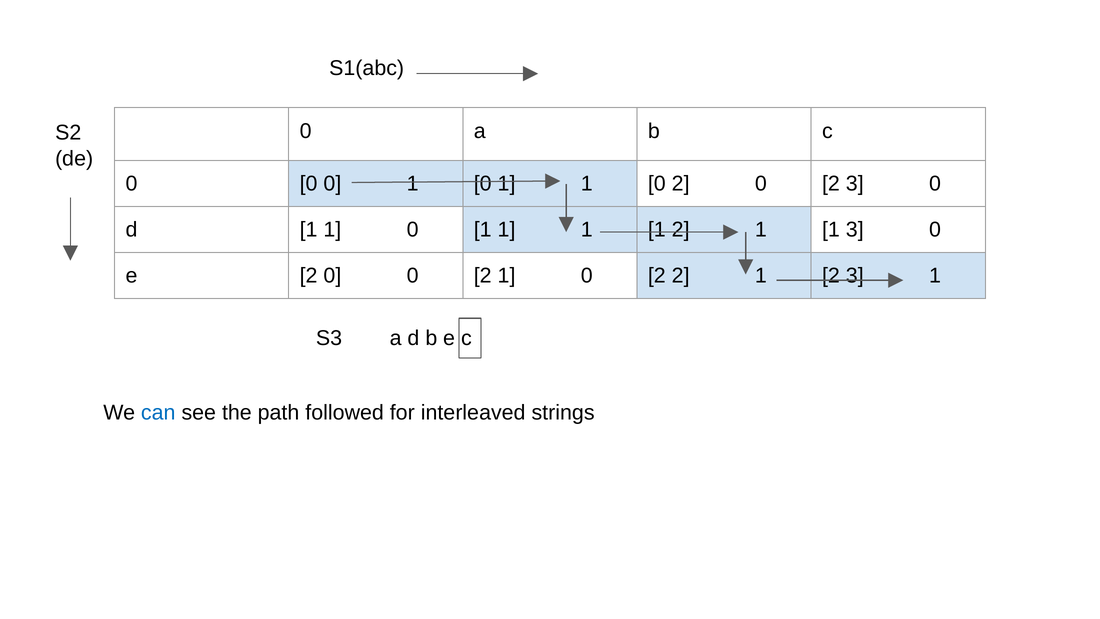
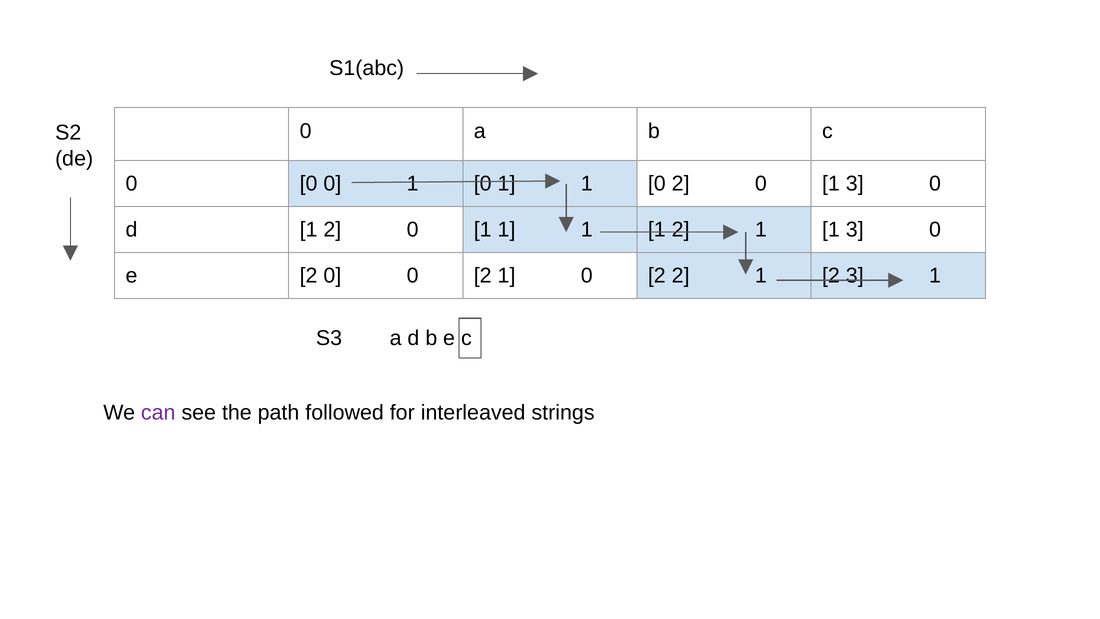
0 2 0 2: 2 -> 1
d 1 1: 1 -> 2
can colour: blue -> purple
